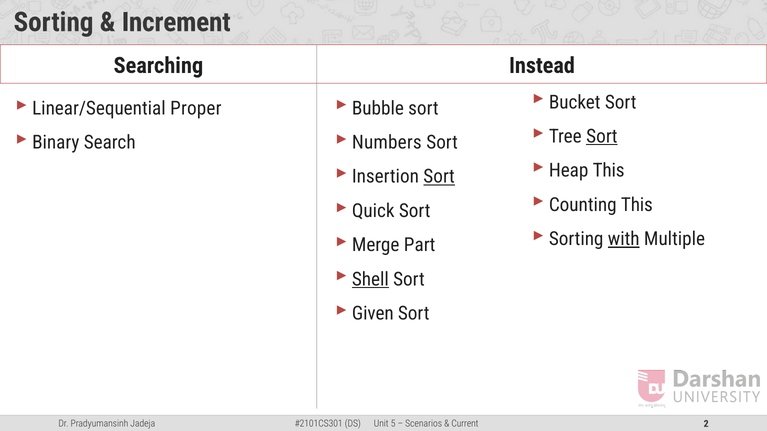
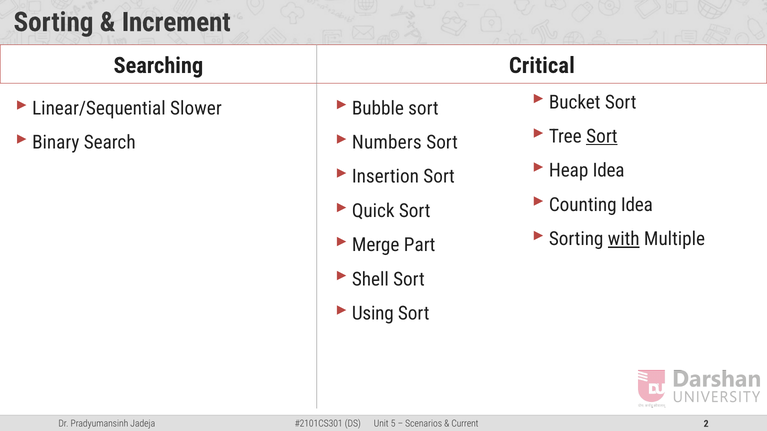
Instead: Instead -> Critical
Proper: Proper -> Slower
Heap This: This -> Idea
Sort at (439, 177) underline: present -> none
Counting This: This -> Idea
Shell underline: present -> none
Given: Given -> Using
